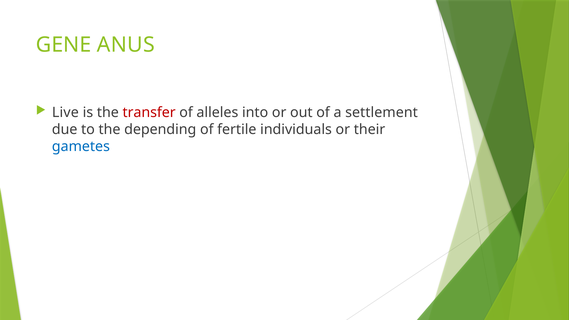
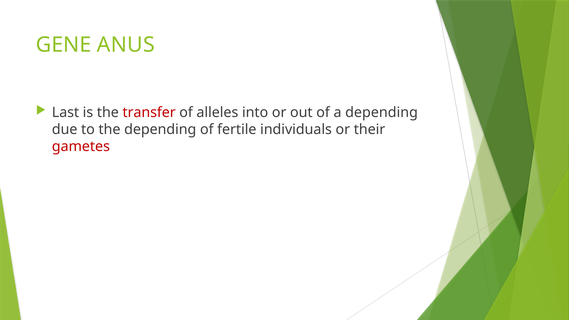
Live: Live -> Last
a settlement: settlement -> depending
gametes colour: blue -> red
